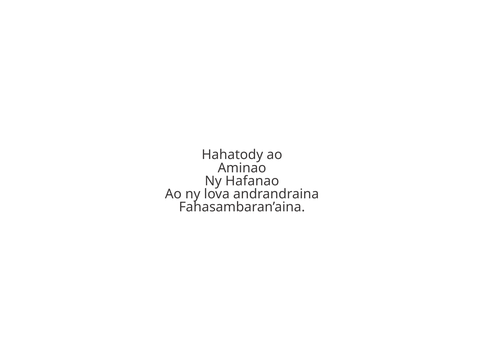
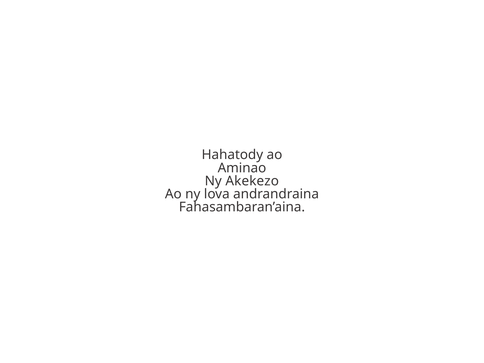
Hafanao: Hafanao -> Akekezo
